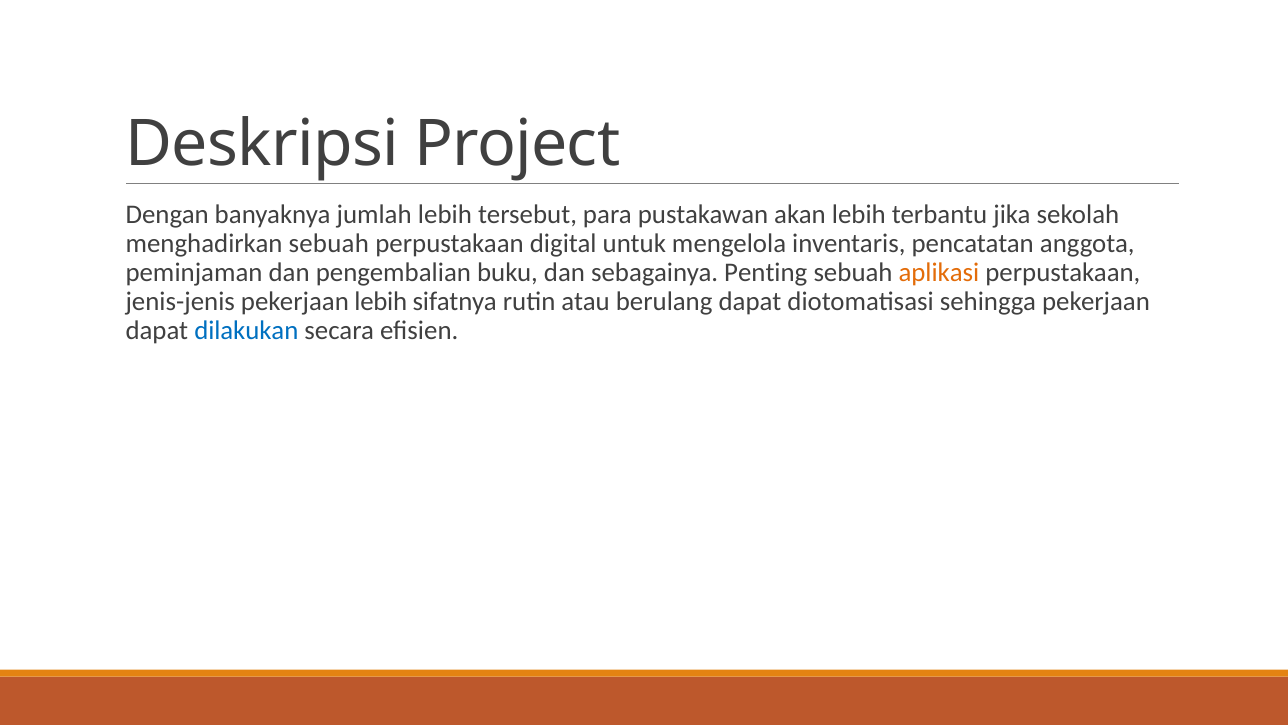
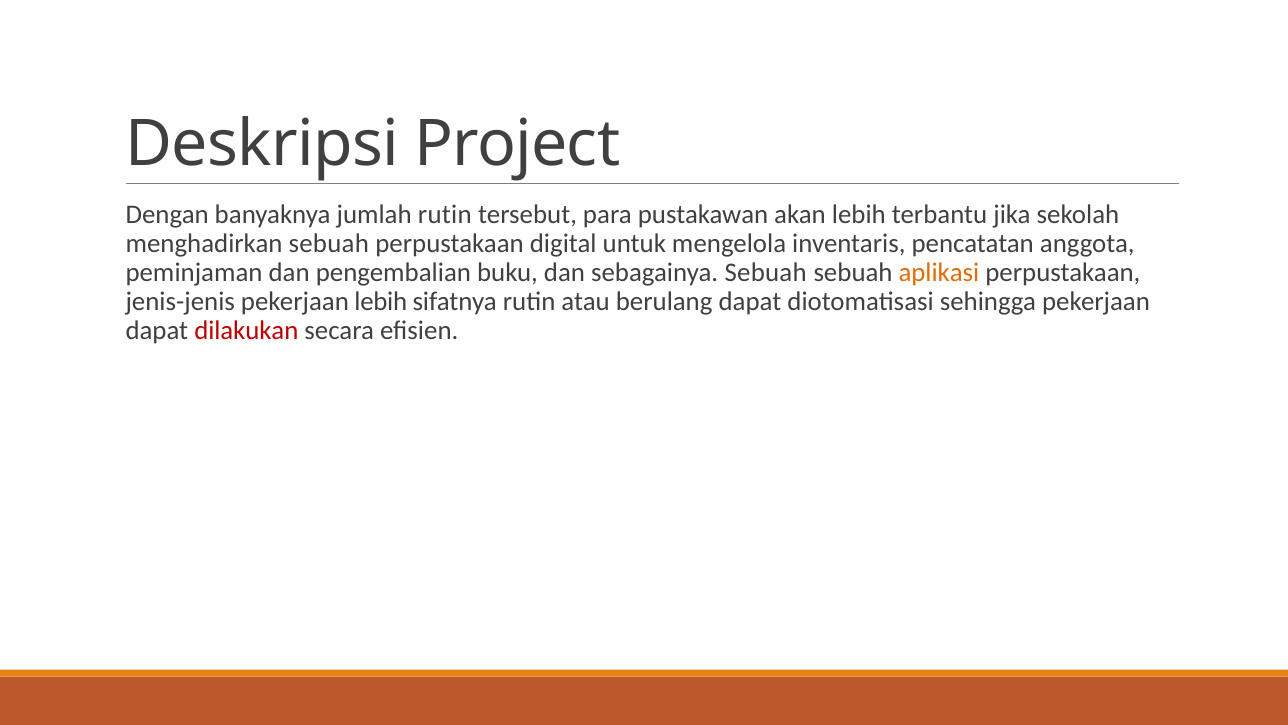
jumlah lebih: lebih -> rutin
sebagainya Penting: Penting -> Sebuah
dilakukan colour: blue -> red
